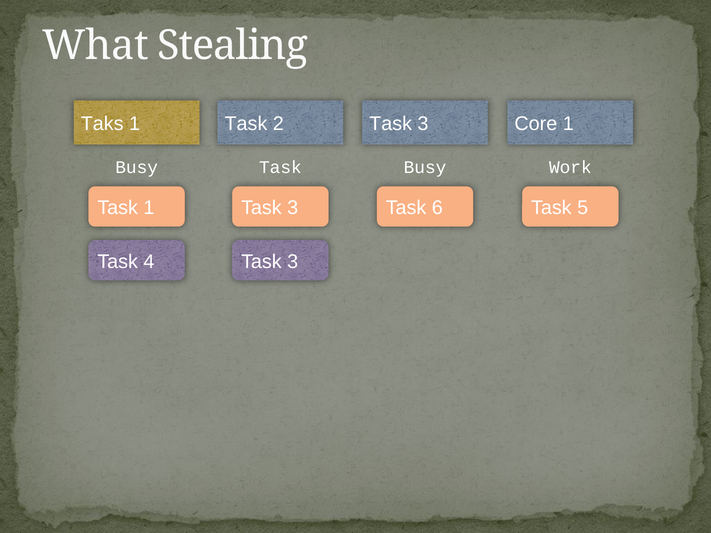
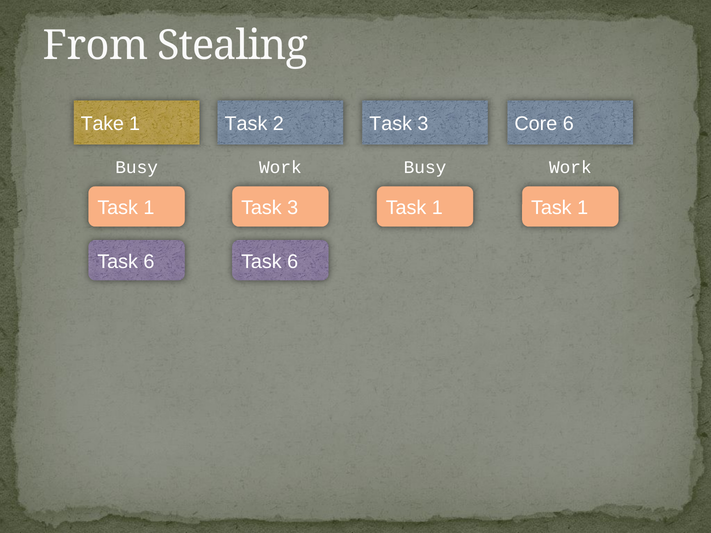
What: What -> From
Taks: Taks -> Take
Core 1: 1 -> 6
Task at (280, 167): Task -> Work
6 at (437, 208): 6 -> 1
5 at (583, 208): 5 -> 1
4 at (149, 262): 4 -> 6
3 at (293, 262): 3 -> 6
